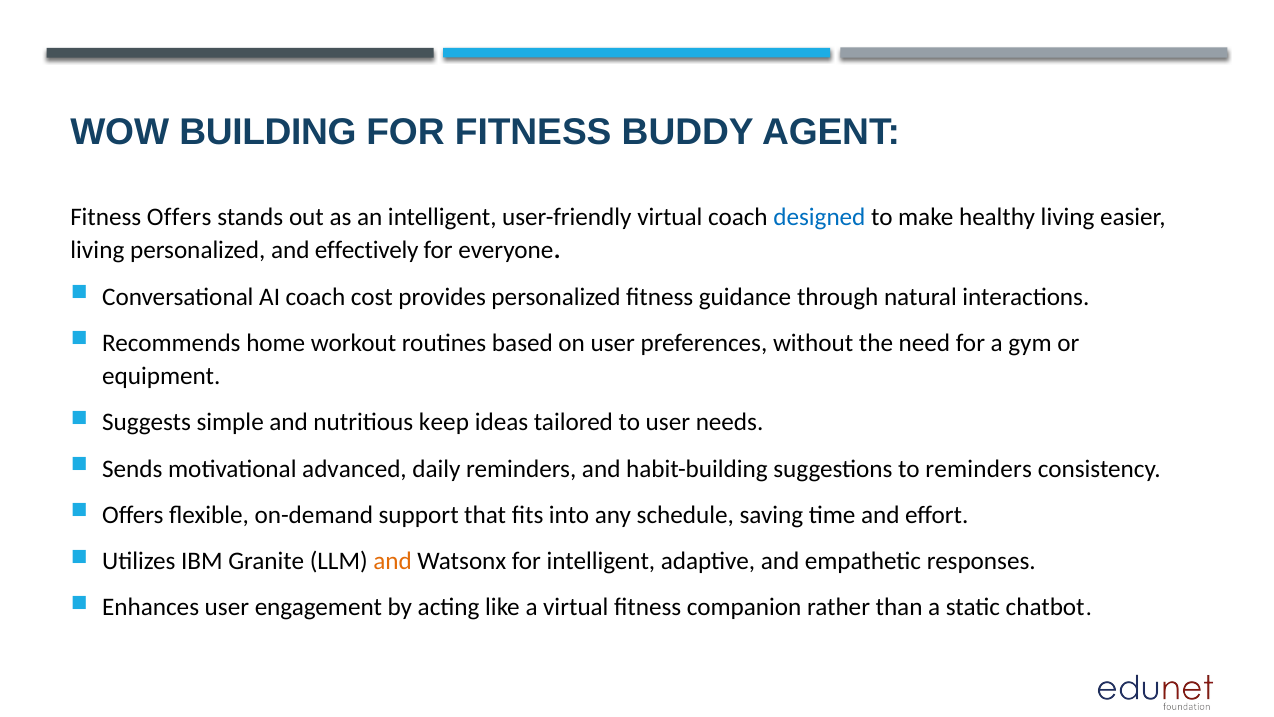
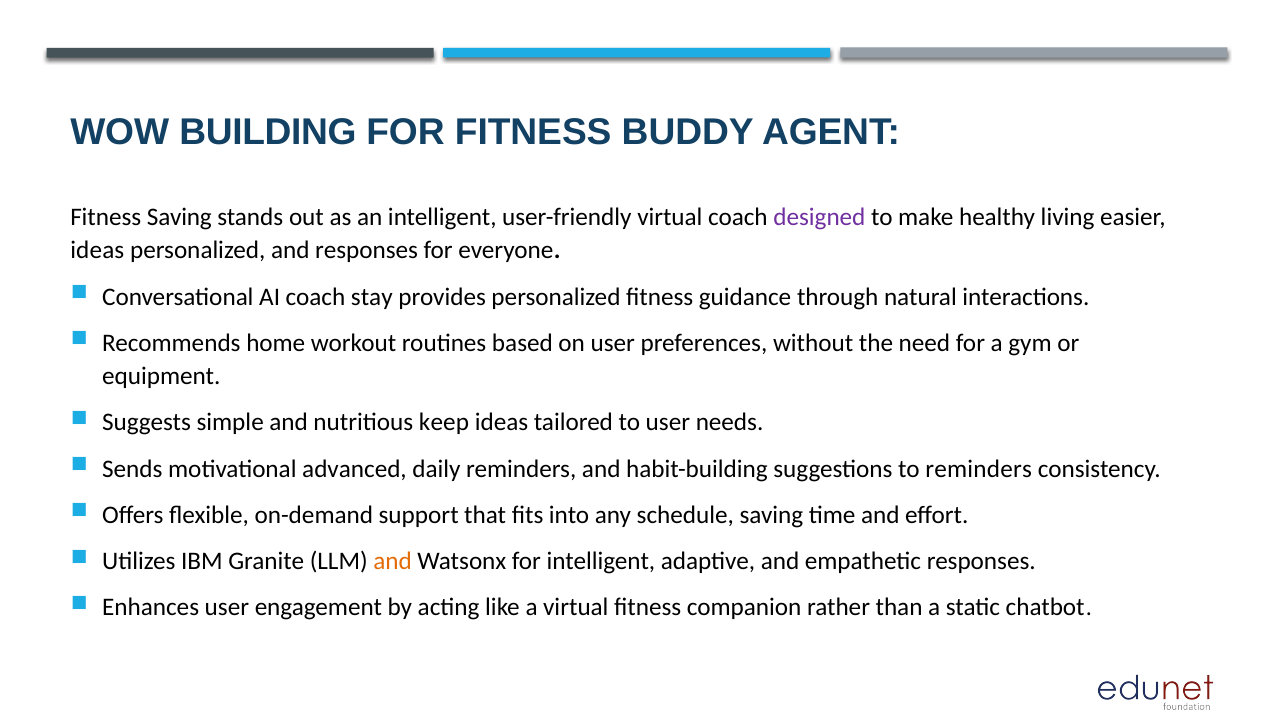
Fitness Offers: Offers -> Saving
designed colour: blue -> purple
living at (97, 250): living -> ideas
and effectively: effectively -> responses
cost: cost -> stay
